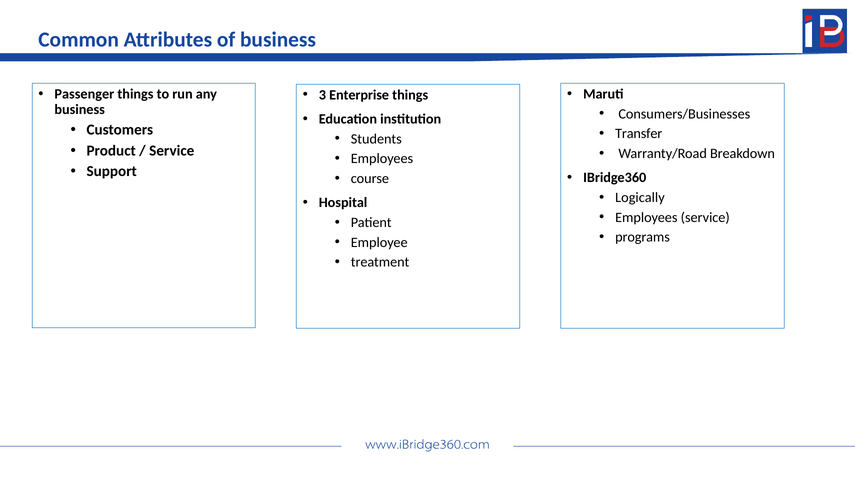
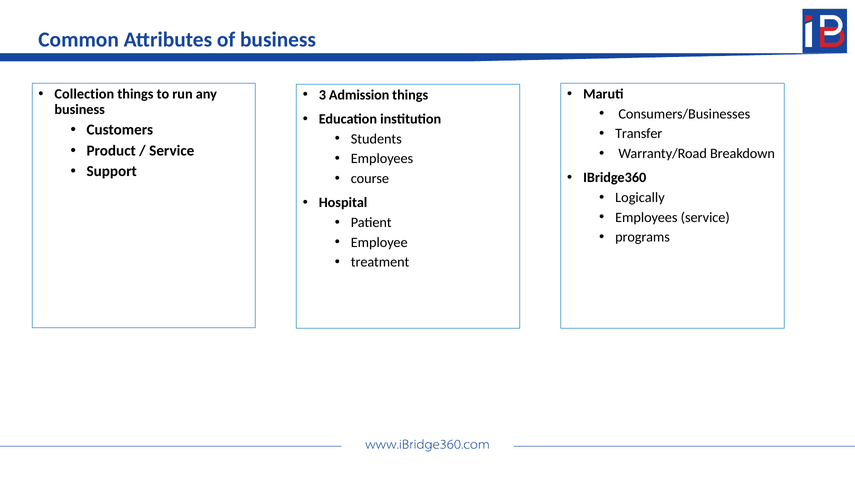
Passenger: Passenger -> Collection
Enterprise: Enterprise -> Admission
